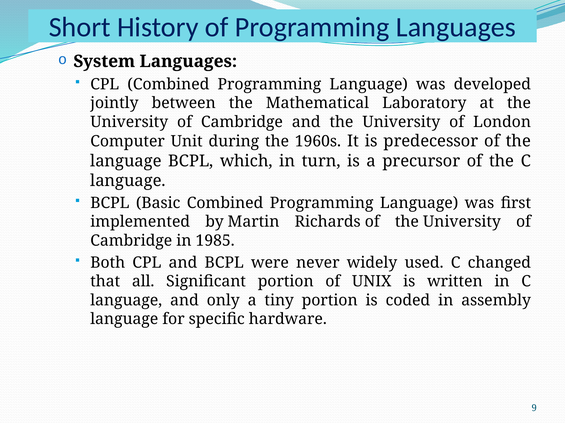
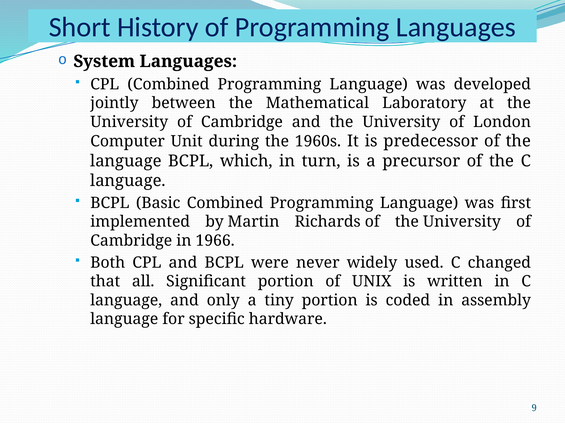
1985: 1985 -> 1966
